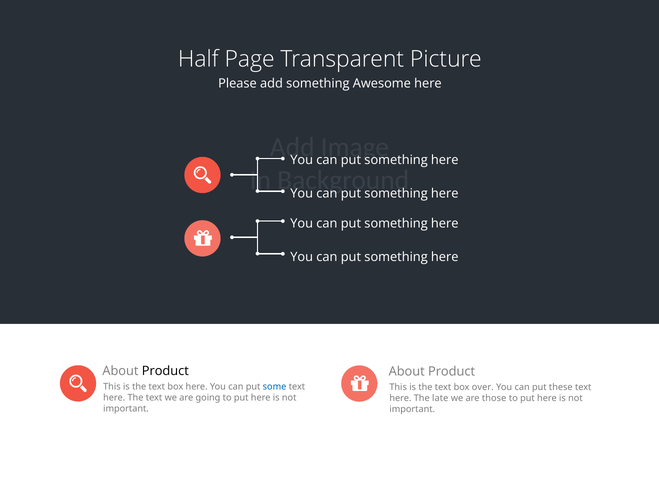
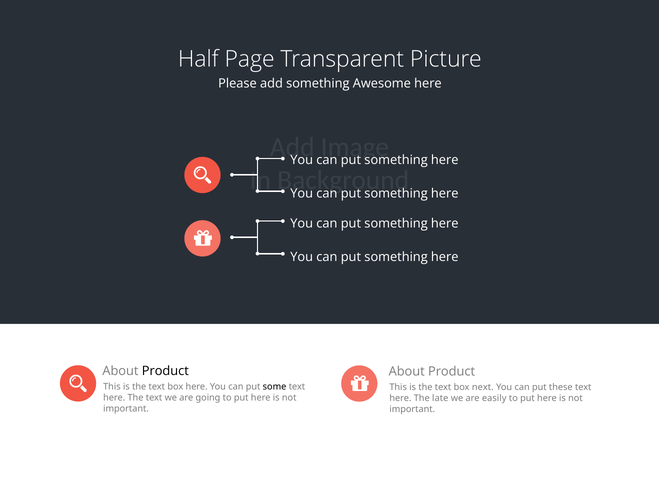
some colour: blue -> black
over: over -> next
those: those -> easily
